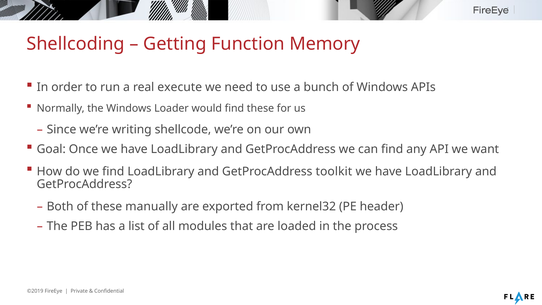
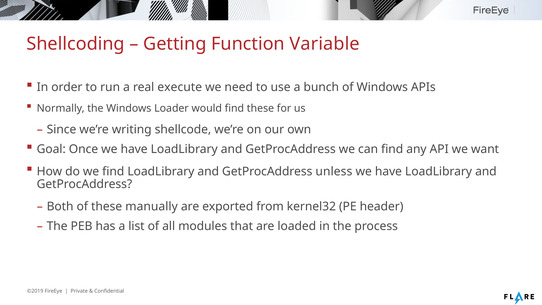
Memory: Memory -> Variable
toolkit: toolkit -> unless
